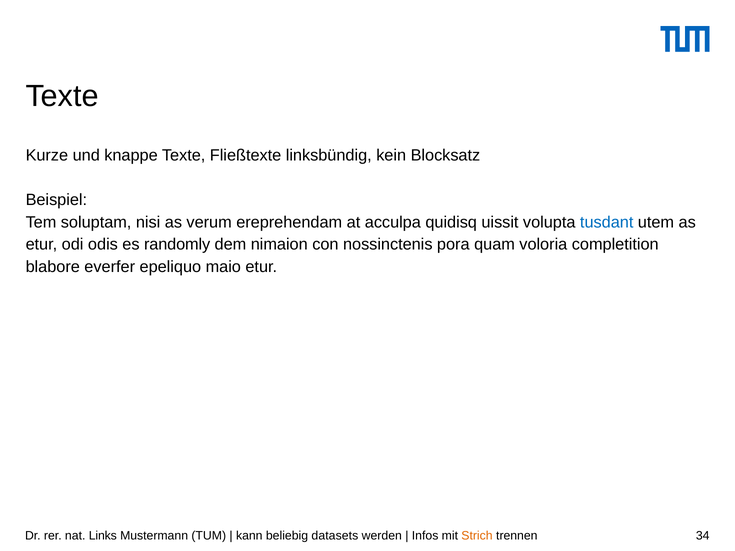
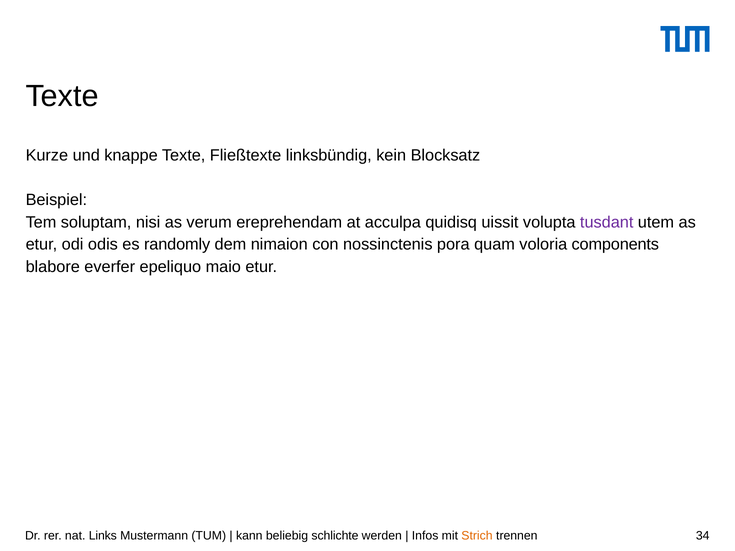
tusdant colour: blue -> purple
completition: completition -> components
datasets: datasets -> schlichte
